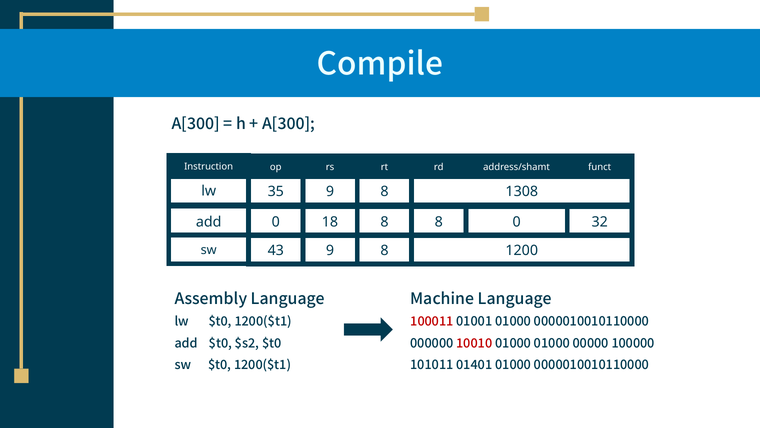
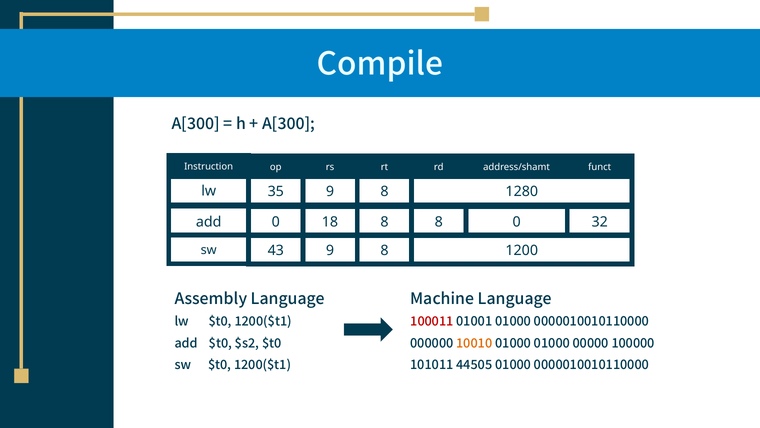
1308: 1308 -> 1280
10010 colour: red -> orange
01401: 01401 -> 44505
